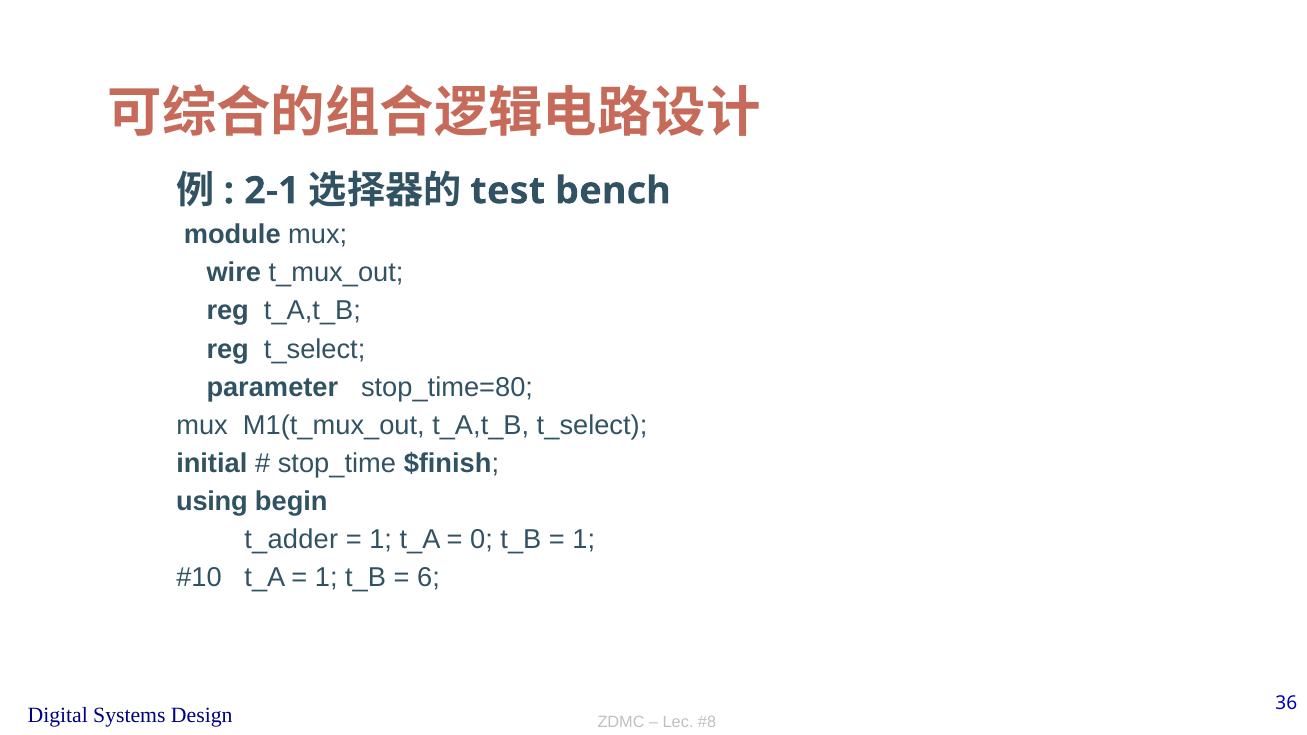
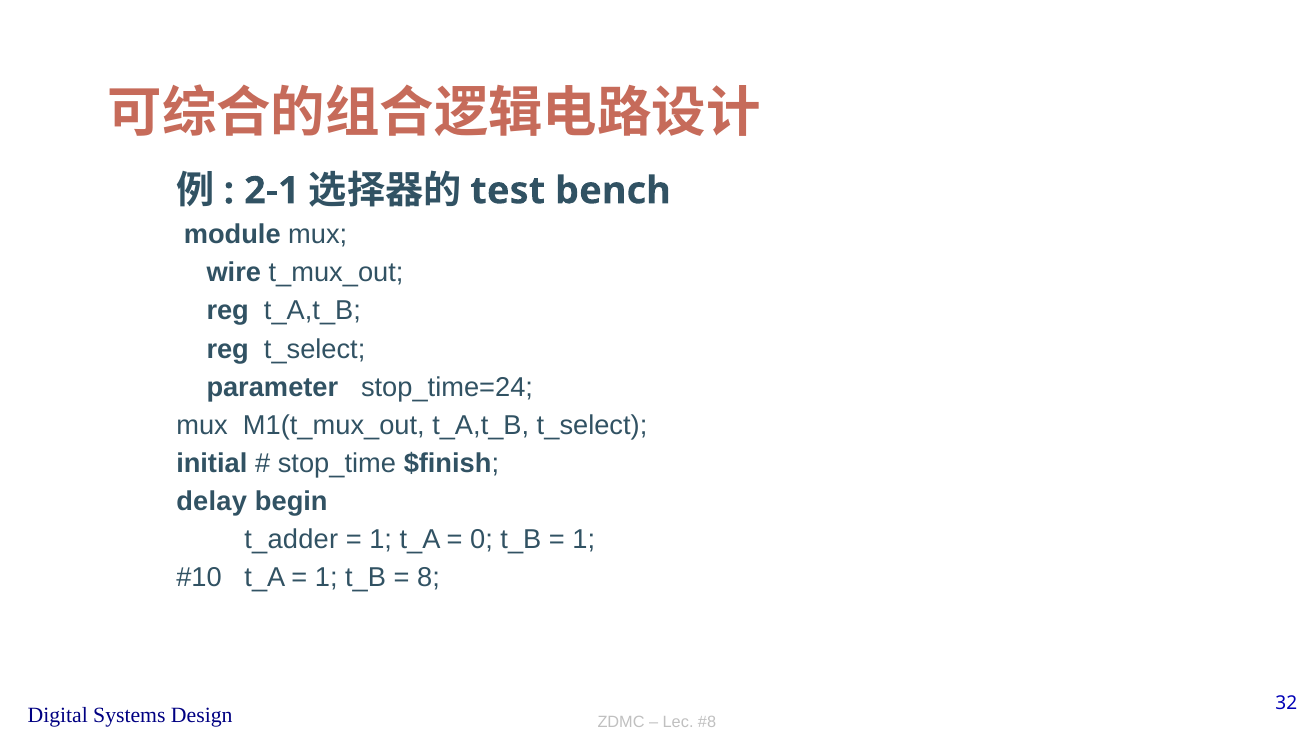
stop_time=80: stop_time=80 -> stop_time=24
using: using -> delay
6: 6 -> 8
36: 36 -> 32
